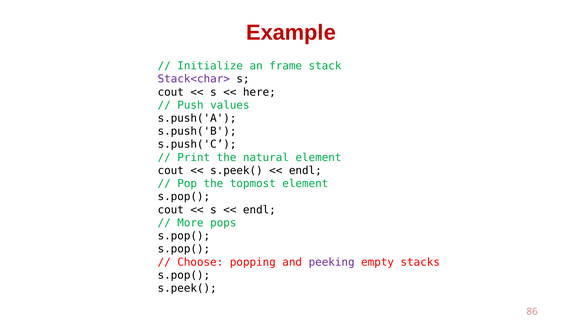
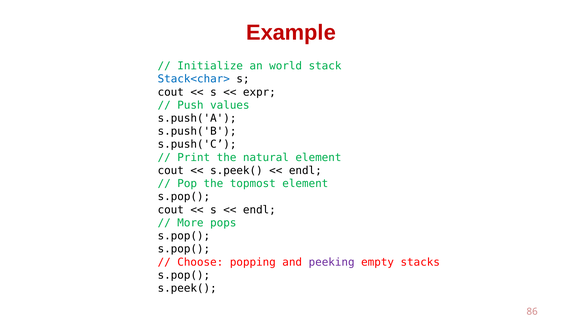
frame: frame -> world
Stack<char> colour: purple -> blue
here: here -> expr
